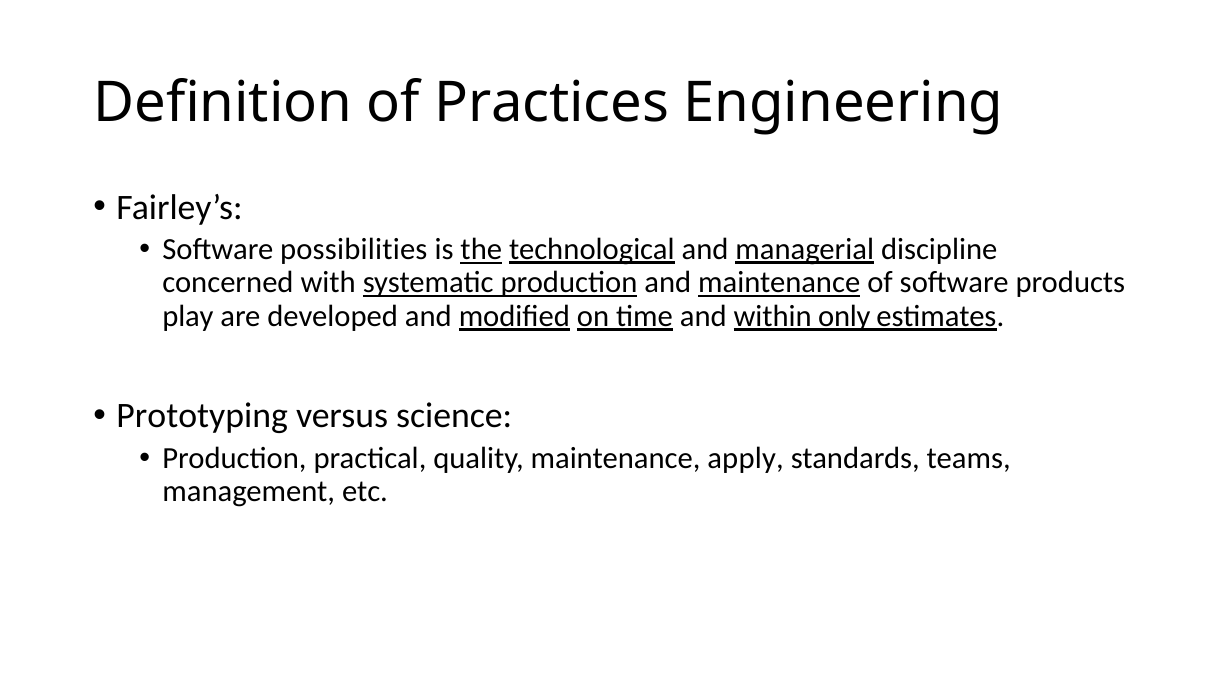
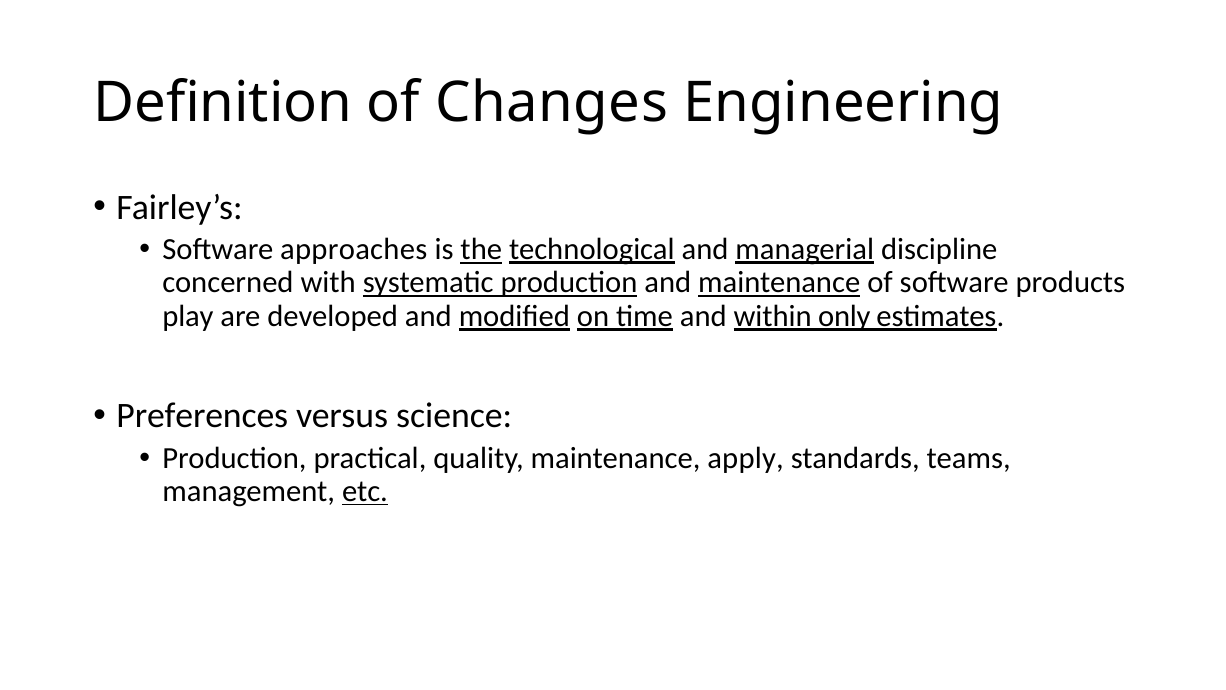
Practices: Practices -> Changes
possibilities: possibilities -> approaches
Prototyping: Prototyping -> Preferences
etc underline: none -> present
